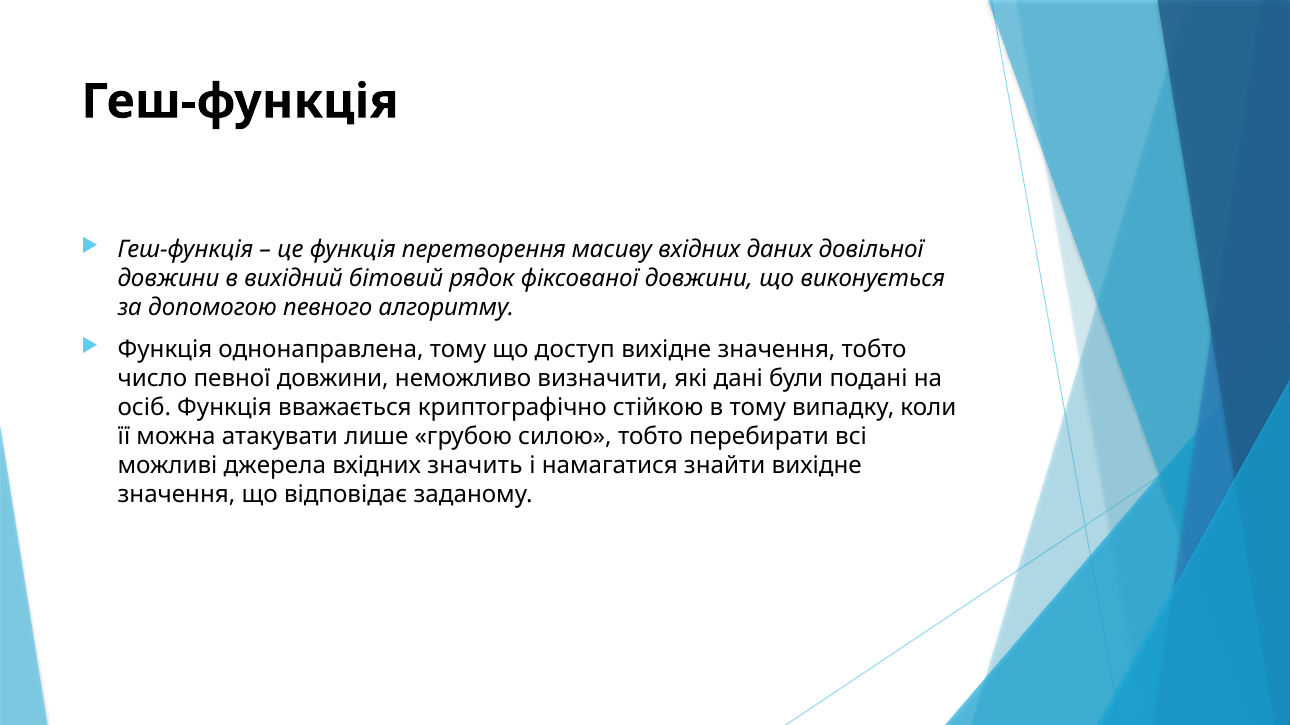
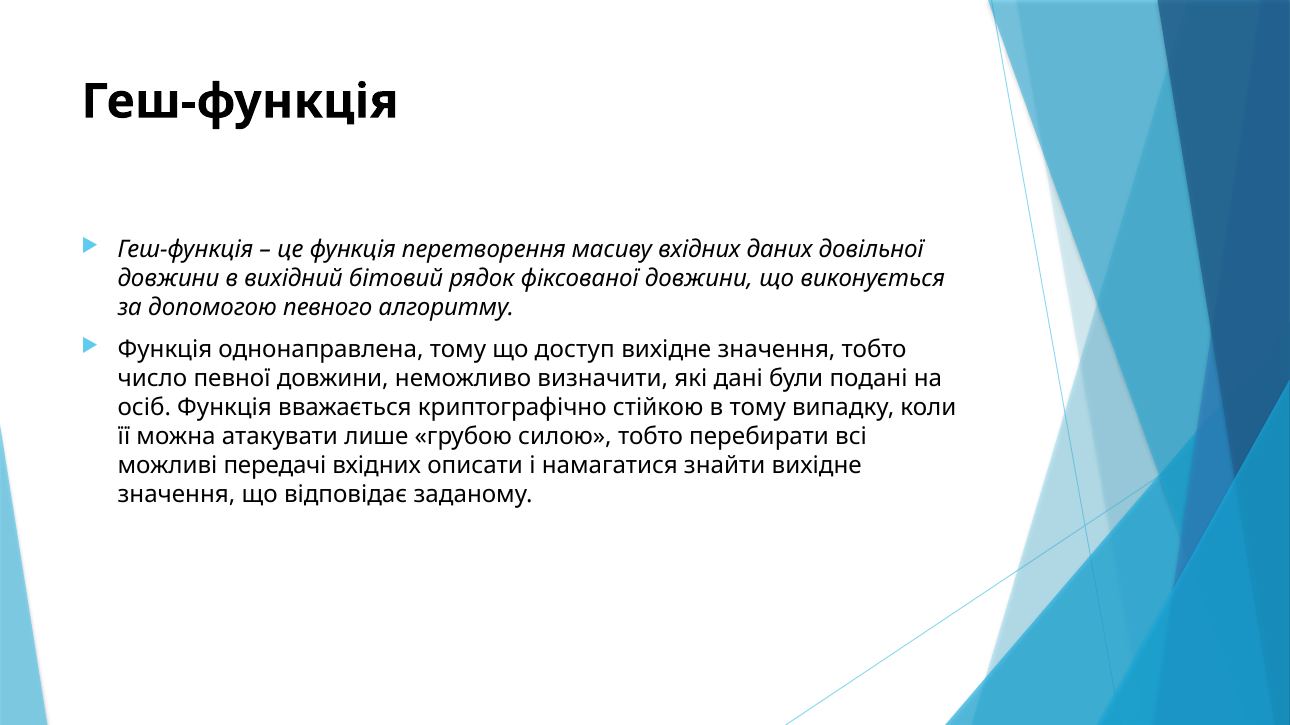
джерела: джерела -> передачі
значить: значить -> описати
